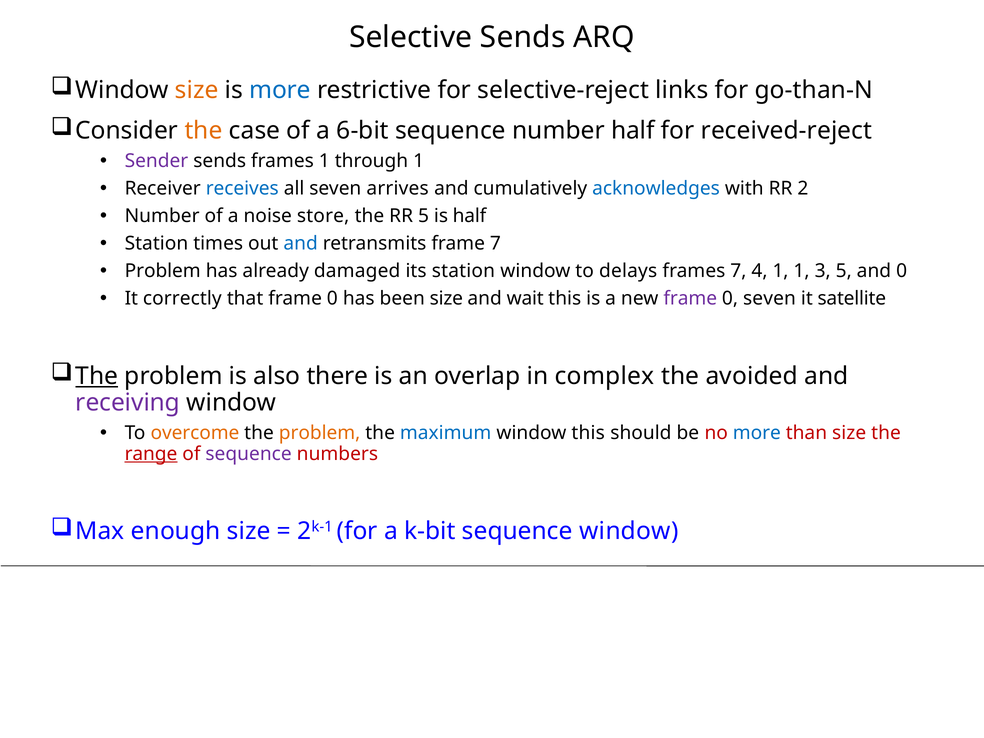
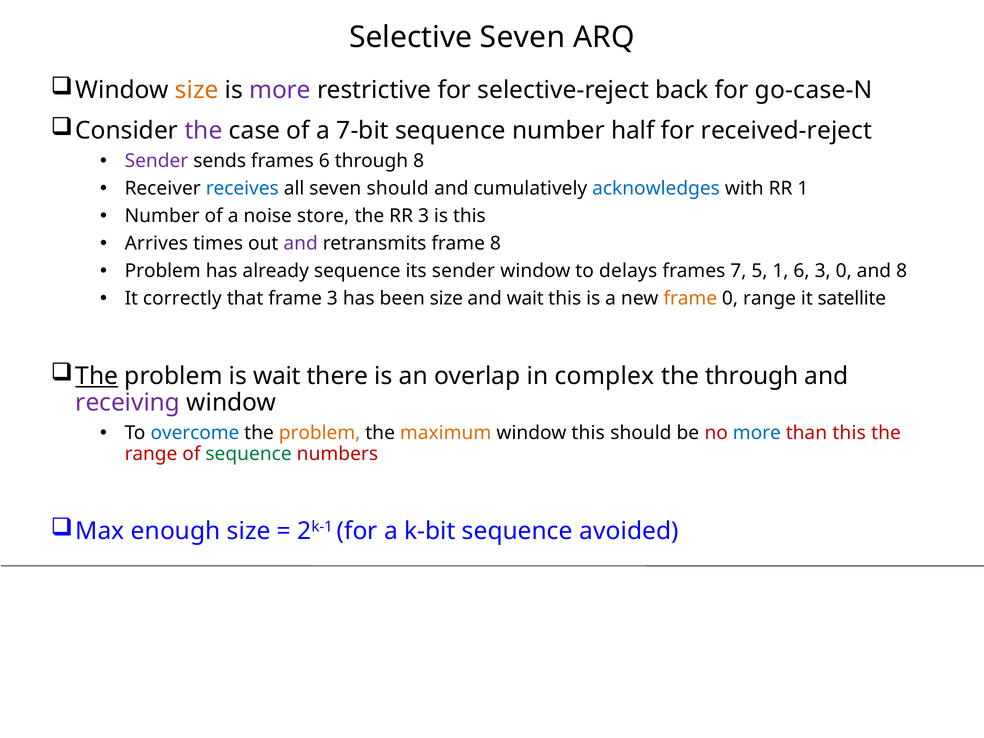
Selective Sends: Sends -> Seven
more at (280, 90) colour: blue -> purple
links: links -> back
go-than-N: go-than-N -> go-case-N
the at (204, 131) colour: orange -> purple
6-bit: 6-bit -> 7-bit
frames 1: 1 -> 6
through 1: 1 -> 8
seven arrives: arrives -> should
RR 2: 2 -> 1
RR 5: 5 -> 3
is half: half -> this
Station at (156, 244): Station -> Arrives
and at (301, 244) colour: blue -> purple
frame 7: 7 -> 8
already damaged: damaged -> sequence
its station: station -> sender
4: 4 -> 5
1 1: 1 -> 6
3 5: 5 -> 0
and 0: 0 -> 8
that frame 0: 0 -> 3
frame at (690, 299) colour: purple -> orange
0 seven: seven -> range
is also: also -> wait
the avoided: avoided -> through
overcome colour: orange -> blue
maximum colour: blue -> orange
than size: size -> this
range at (151, 454) underline: present -> none
sequence at (249, 454) colour: purple -> green
sequence window: window -> avoided
